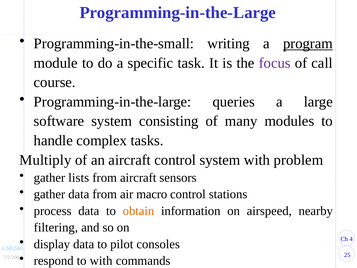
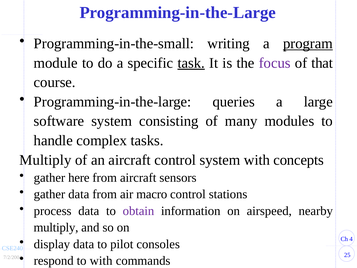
task underline: none -> present
call: call -> that
problem: problem -> concepts
lists: lists -> here
obtain colour: orange -> purple
filtering at (56, 227): filtering -> multiply
